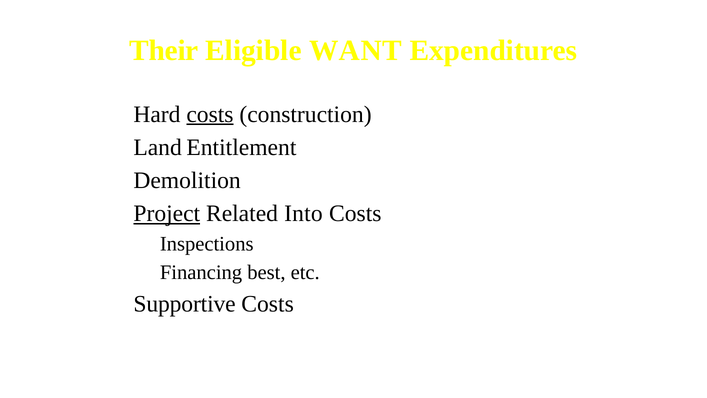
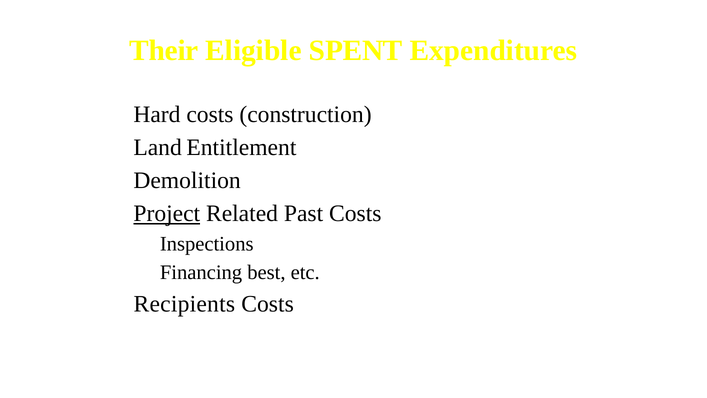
WANT: WANT -> SPENT
costs at (210, 114) underline: present -> none
Into: Into -> Past
Supportive: Supportive -> Recipients
